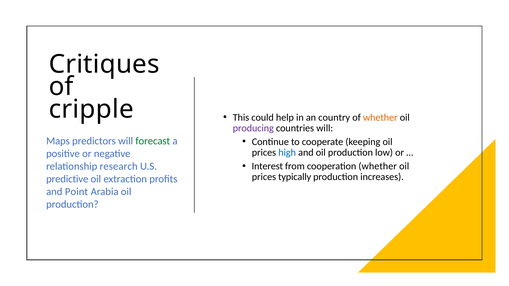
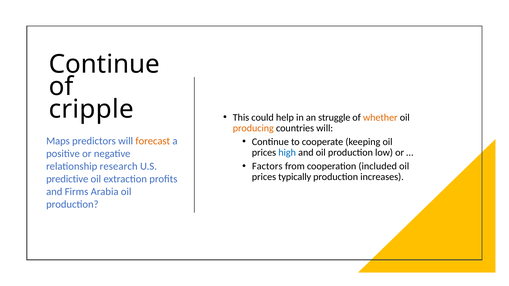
Critiques at (104, 64): Critiques -> Continue
country: country -> struggle
producing colour: purple -> orange
forecast colour: green -> orange
Interest: Interest -> Factors
cooperation whether: whether -> included
Point: Point -> Firms
